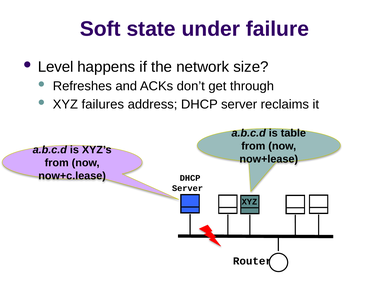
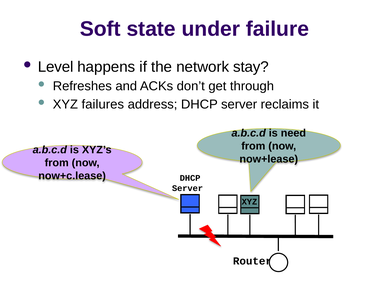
size: size -> stay
table: table -> need
